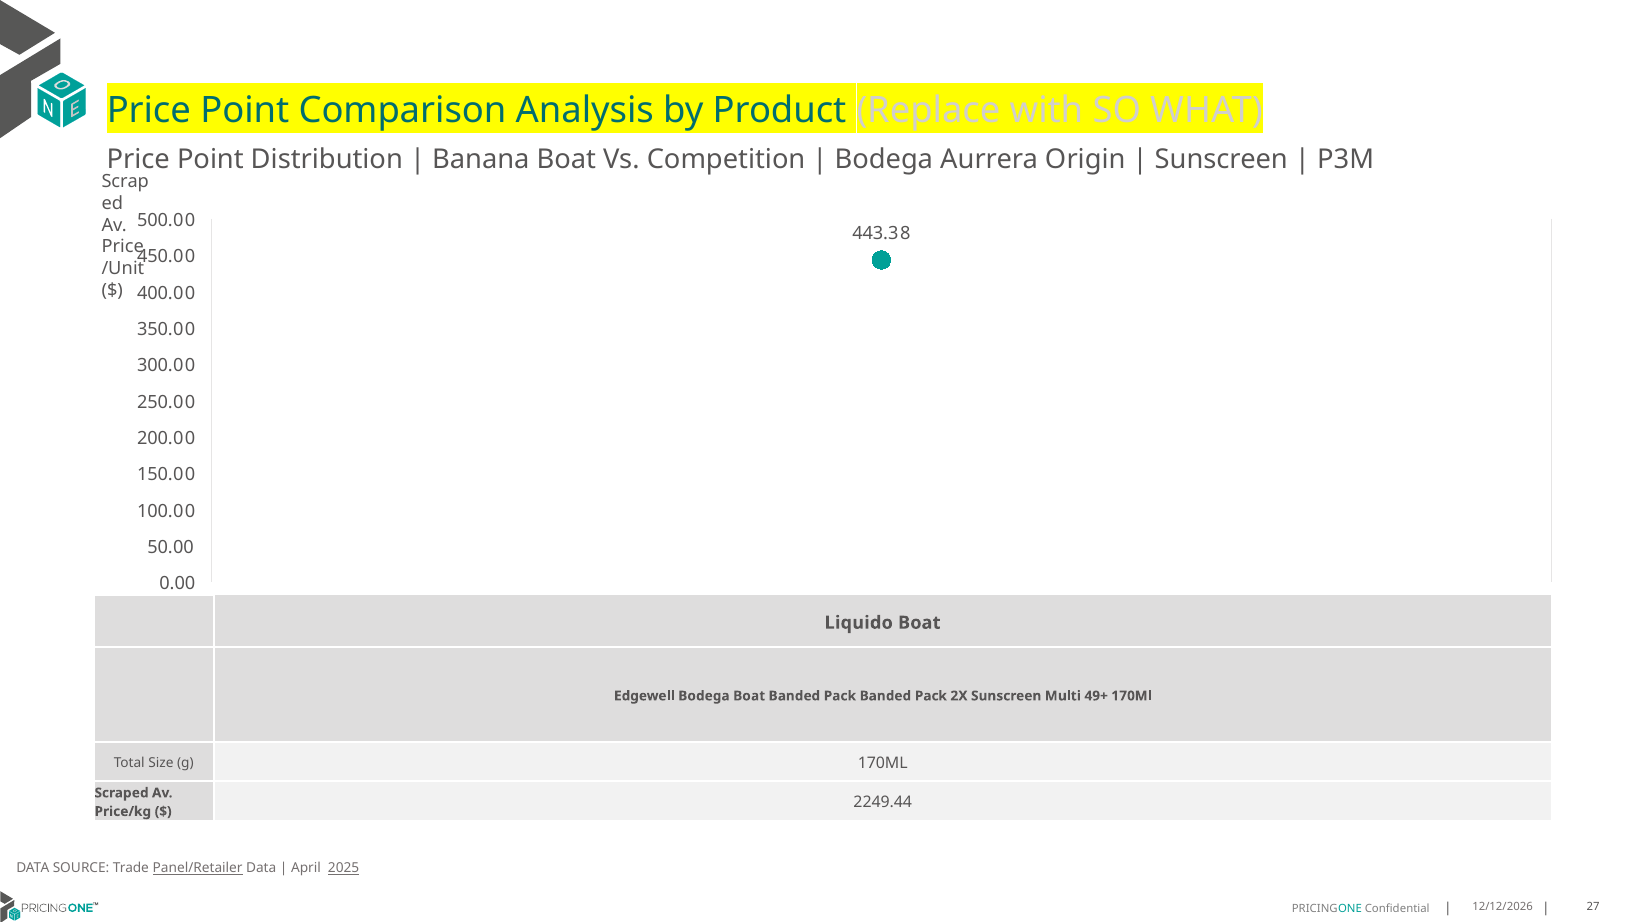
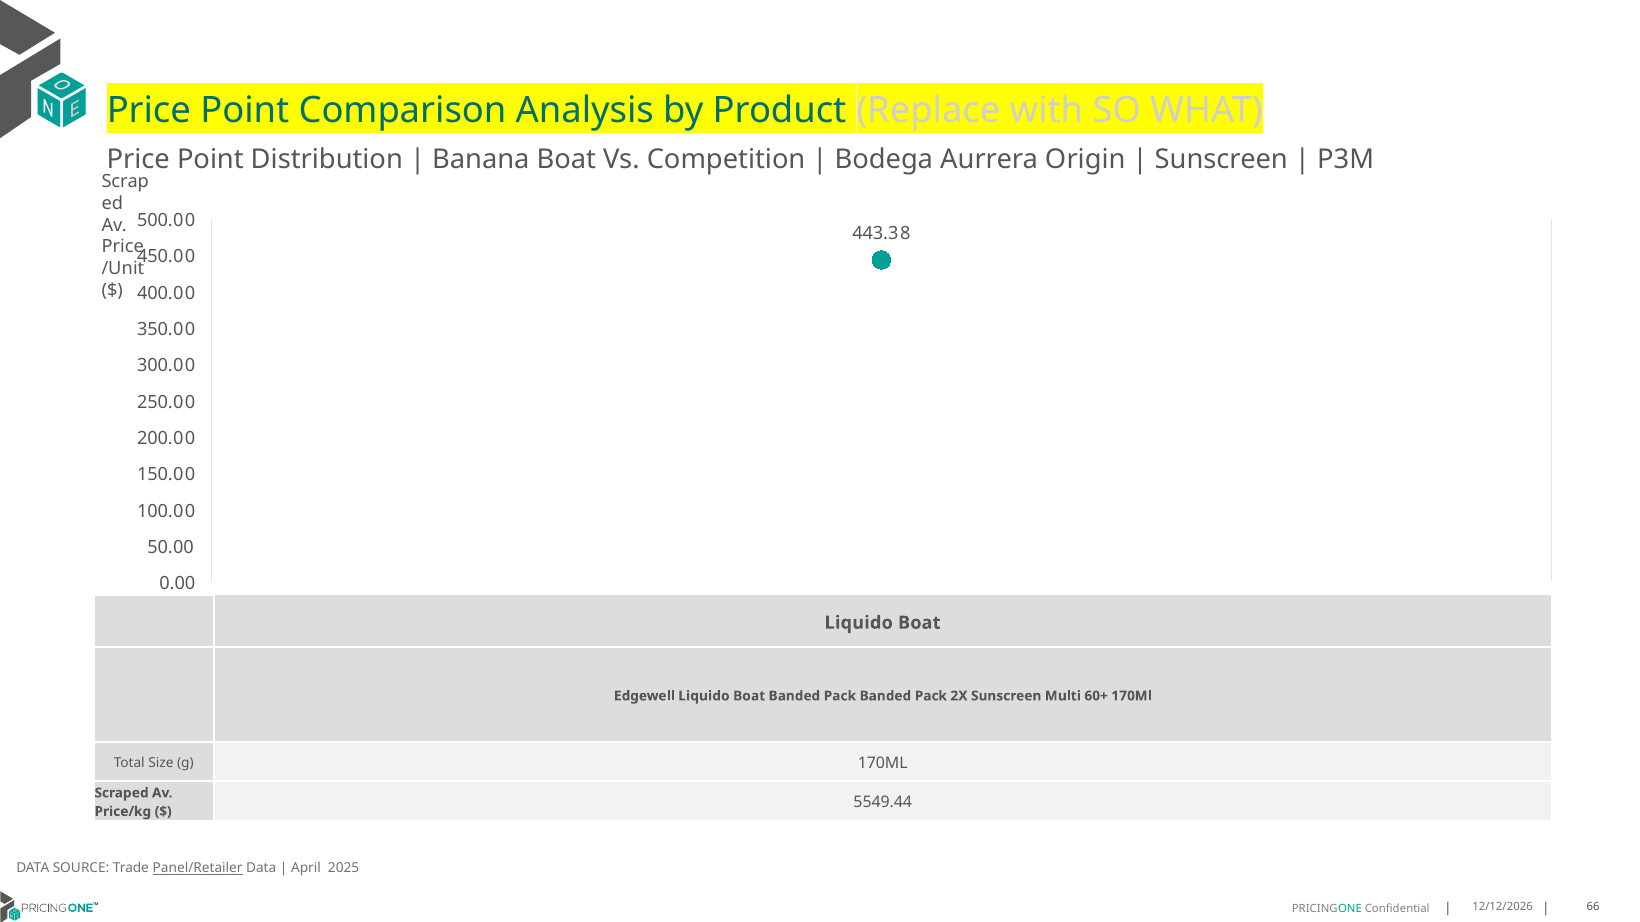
Edgewell Bodega: Bodega -> Liquido
49+: 49+ -> 60+
2249.44: 2249.44 -> 5549.44
2025 underline: present -> none
27: 27 -> 66
